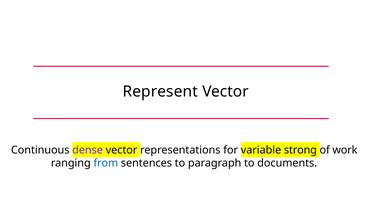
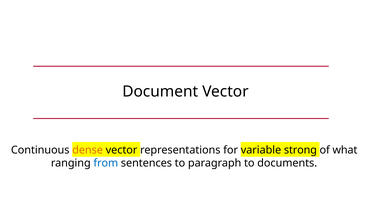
Represent: Represent -> Document
dense colour: purple -> orange
work: work -> what
